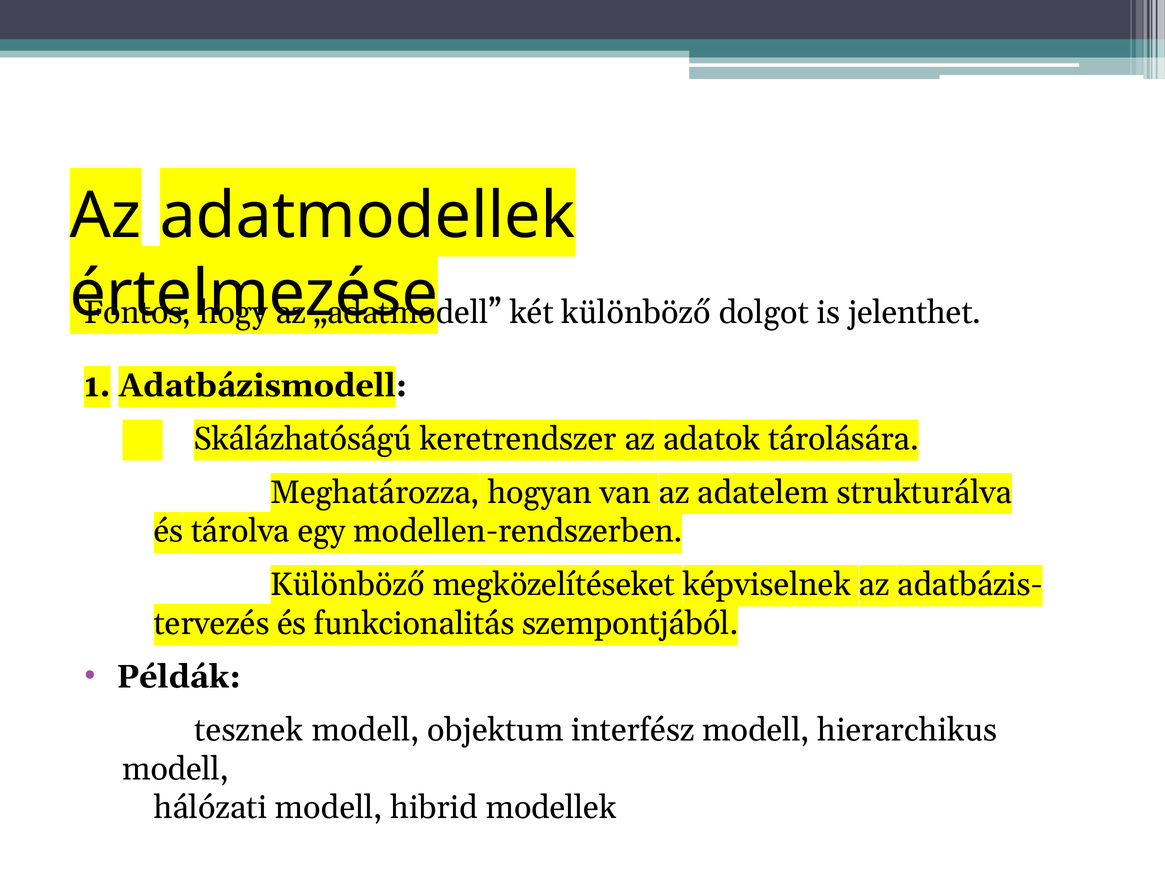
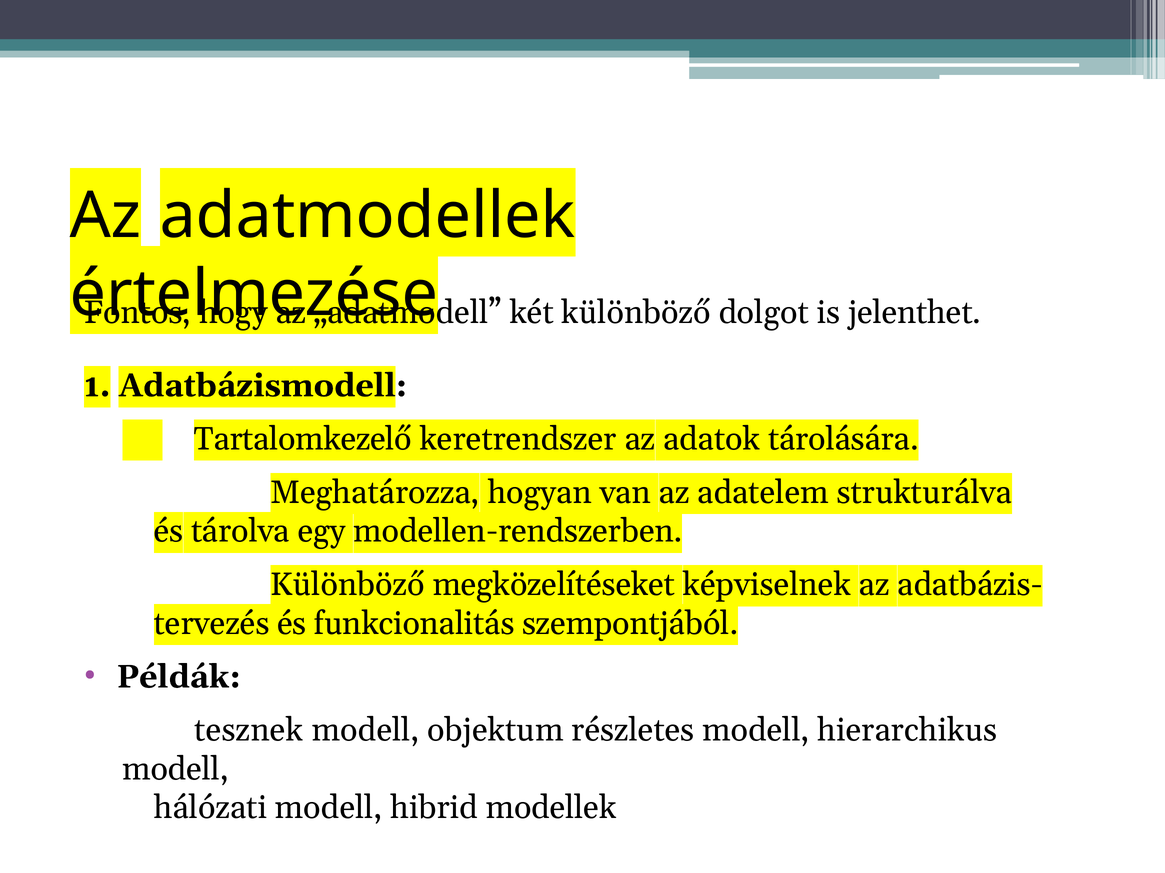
Skálázhatóságú: Skálázhatóságú -> Tartalomkezelő
interfész: interfész -> részletes
